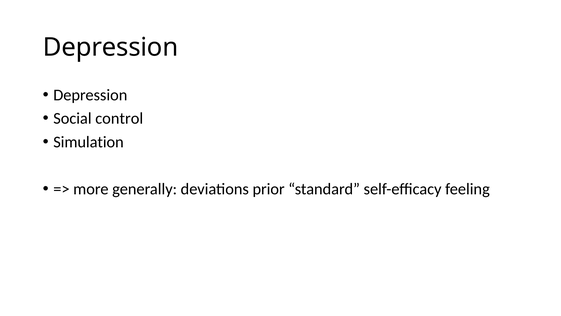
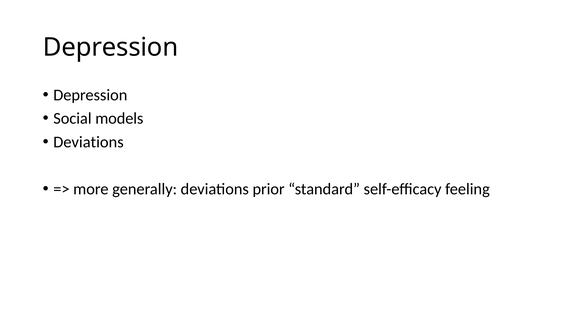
control: control -> models
Simulation at (89, 142): Simulation -> Deviations
